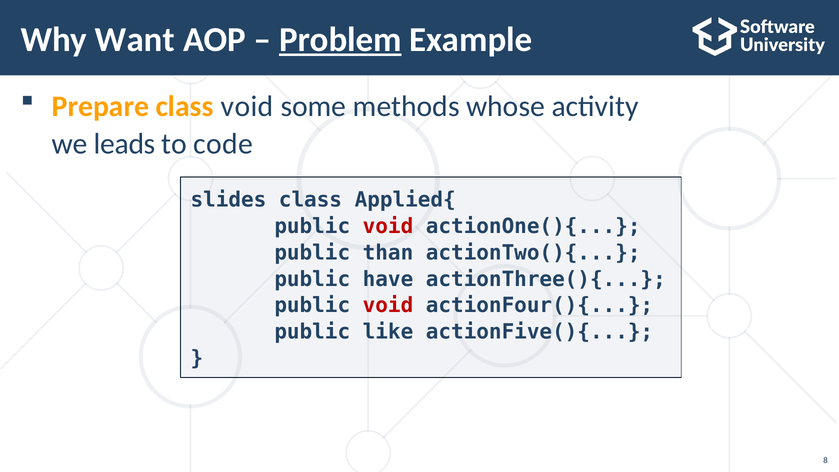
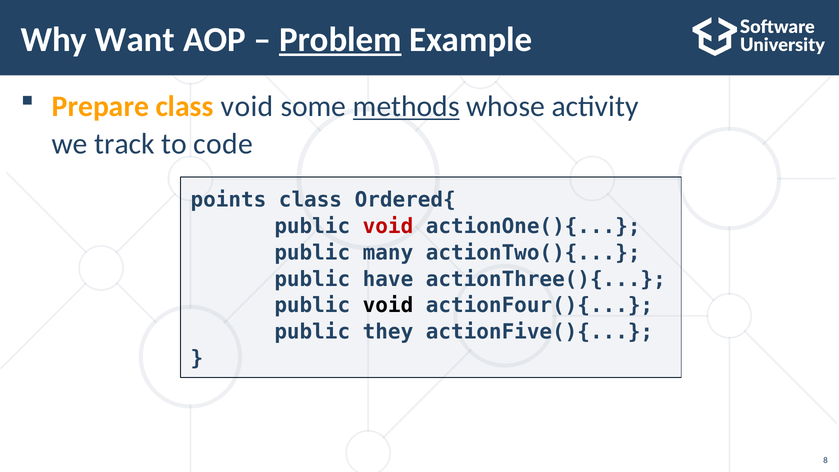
methods underline: none -> present
leads: leads -> track
slides: slides -> points
Applied{: Applied{ -> Ordered{
than: than -> many
void at (388, 305) colour: red -> black
like: like -> they
